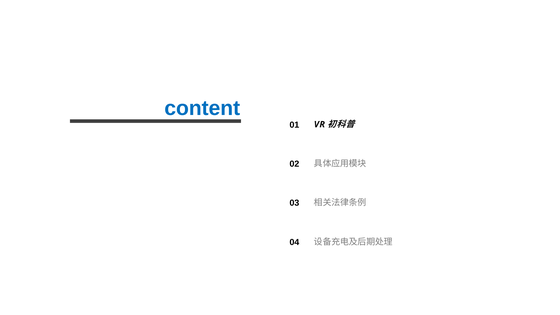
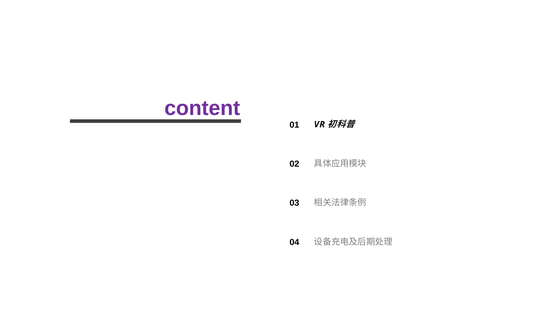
content colour: blue -> purple
